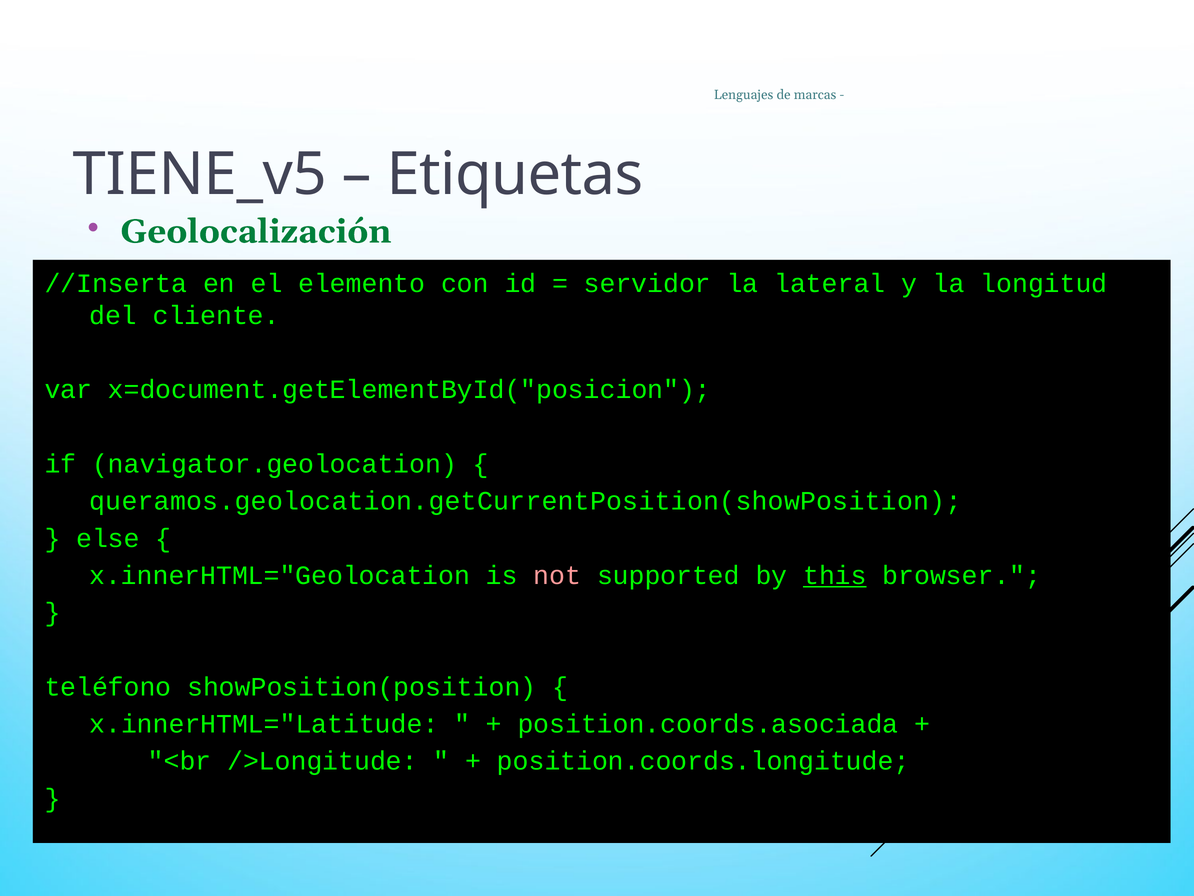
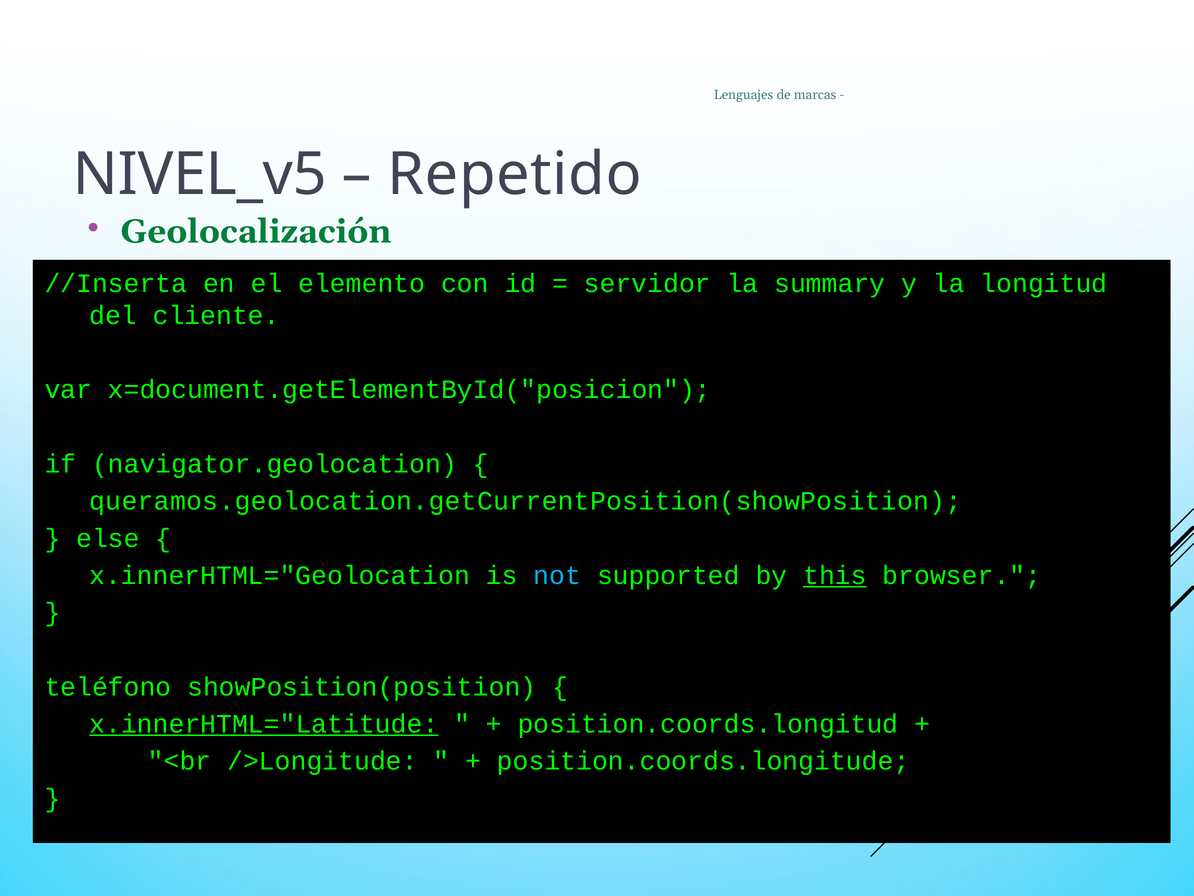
TIENE_v5: TIENE_v5 -> NIVEL_v5
Etiquetas: Etiquetas -> Repetido
lateral: lateral -> summary
not colour: pink -> light blue
x.innerHTML="Latitude underline: none -> present
position.coords.asociada: position.coords.asociada -> position.coords.longitud
